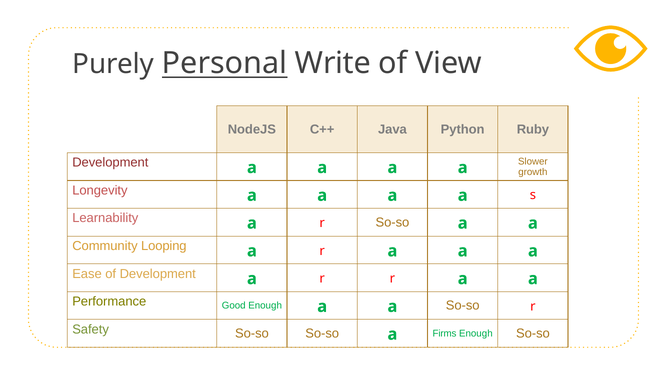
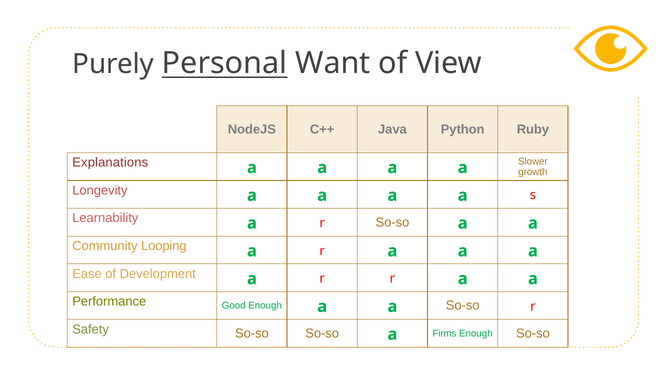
Write: Write -> Want
Development at (110, 163): Development -> Explanations
